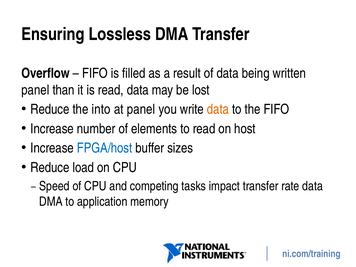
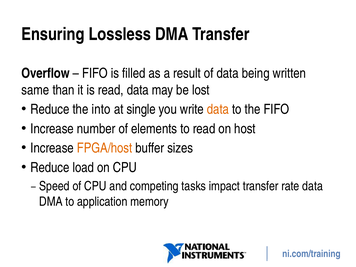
panel at (35, 90): panel -> same
at panel: panel -> single
FPGA/host colour: blue -> orange
